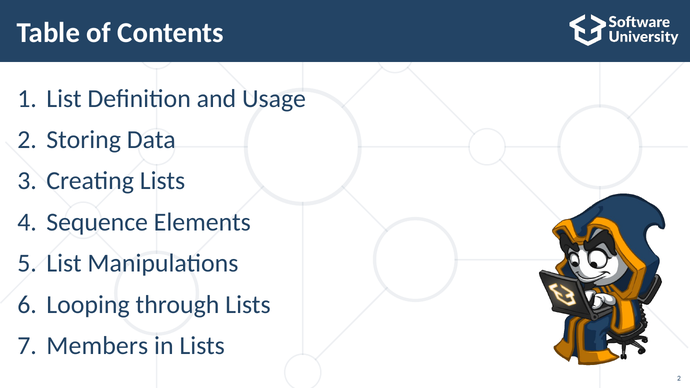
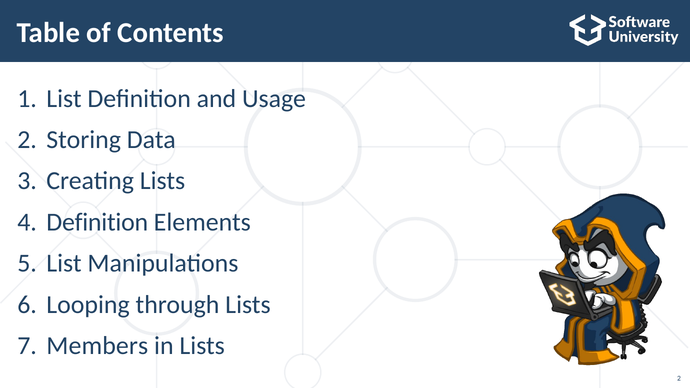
Sequence at (97, 222): Sequence -> Definition
